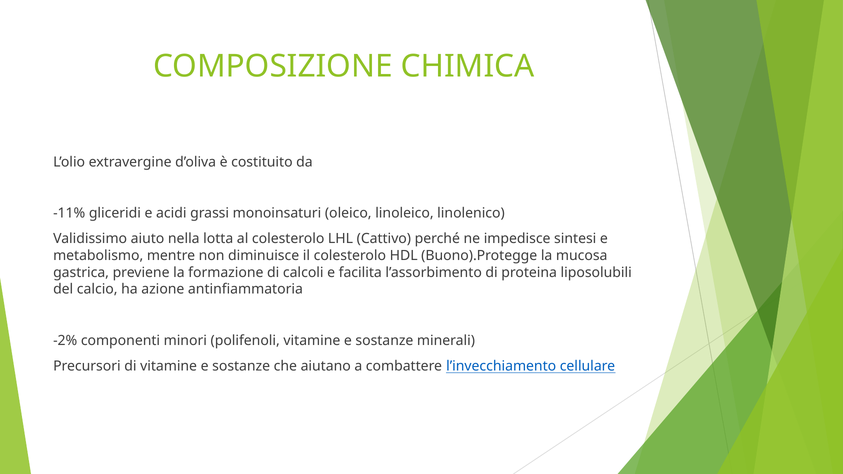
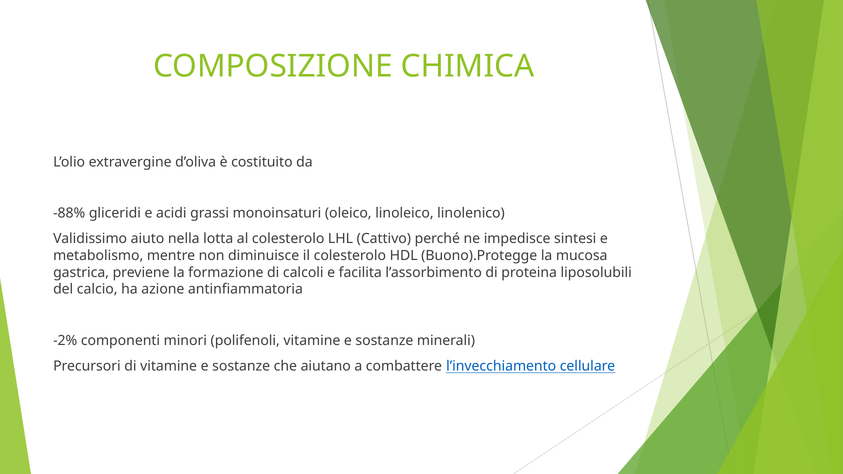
-11%: -11% -> -88%
